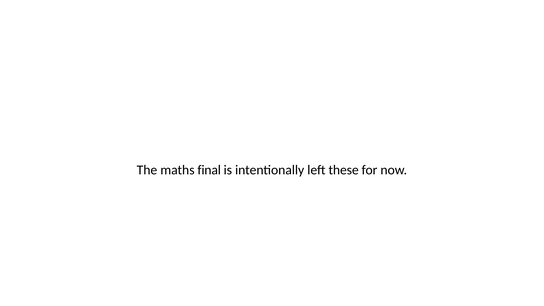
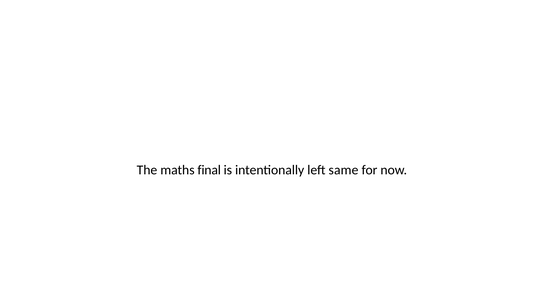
these: these -> same
